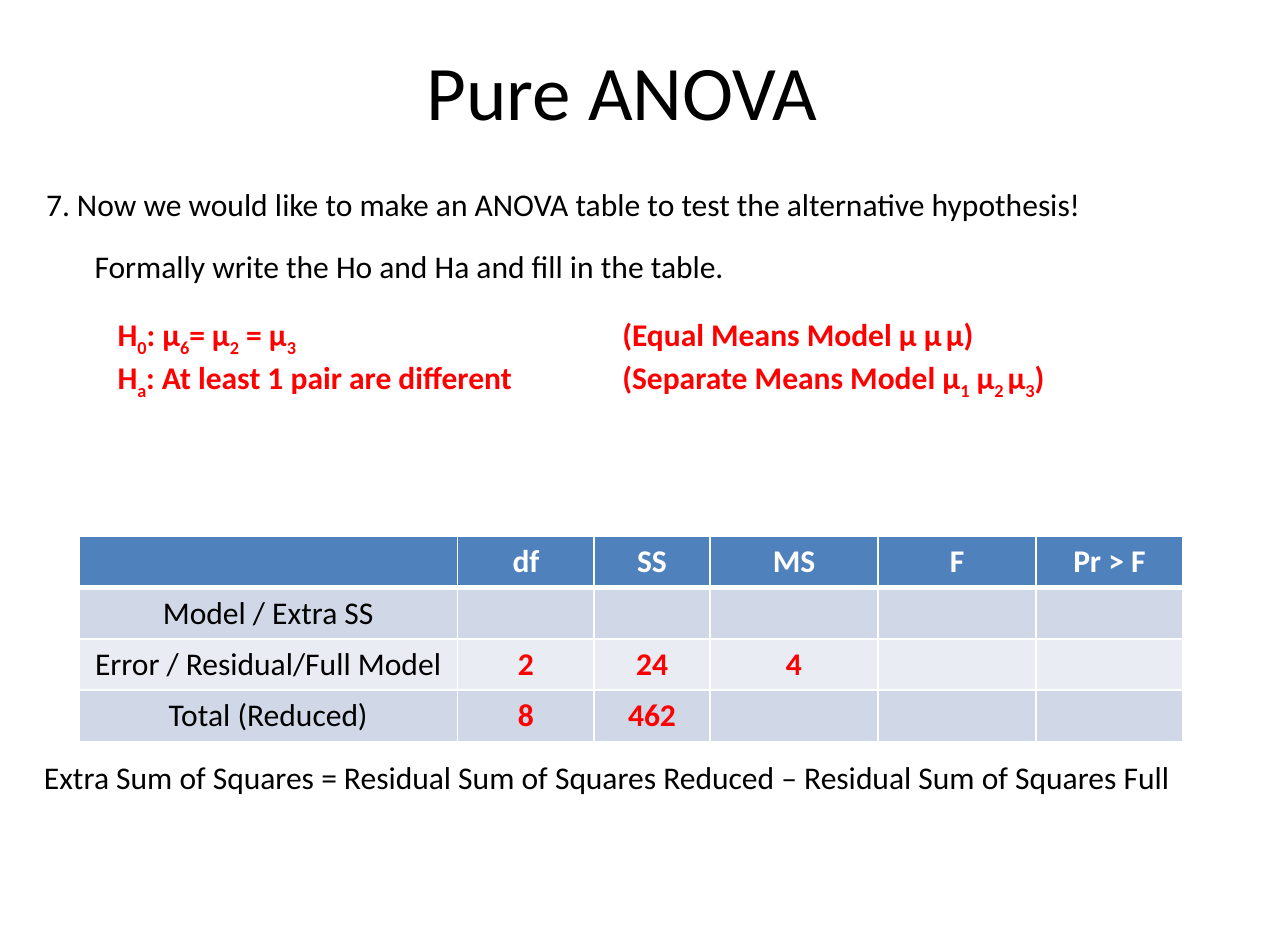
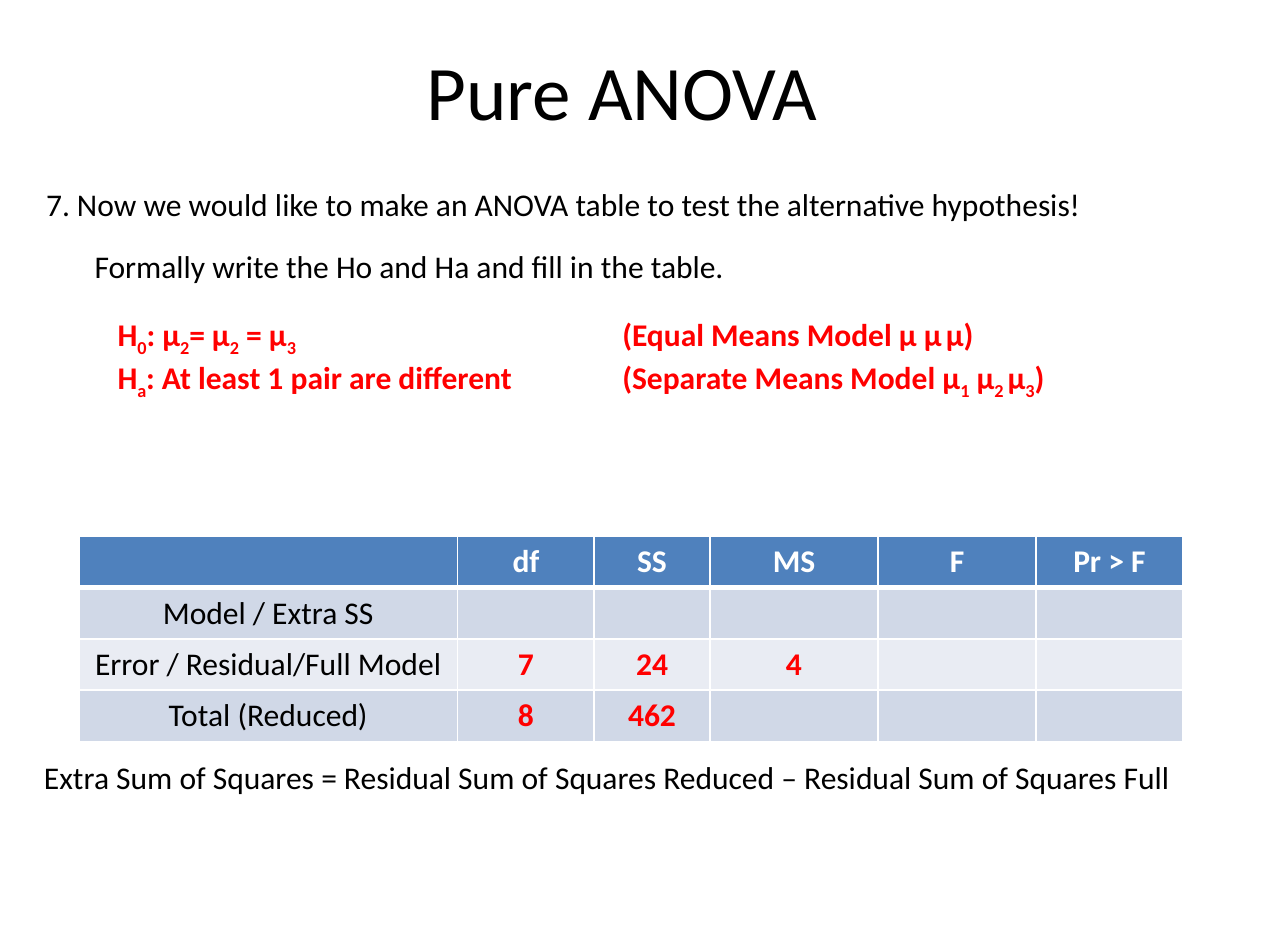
6 at (185, 348): 6 -> 2
Model 2: 2 -> 7
